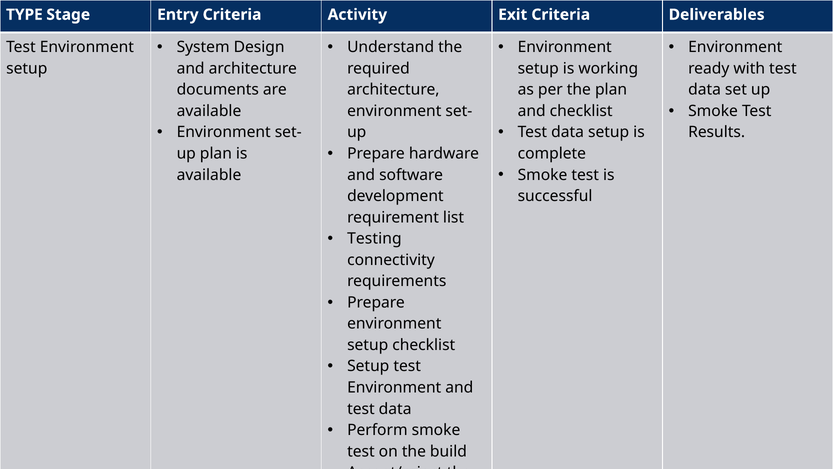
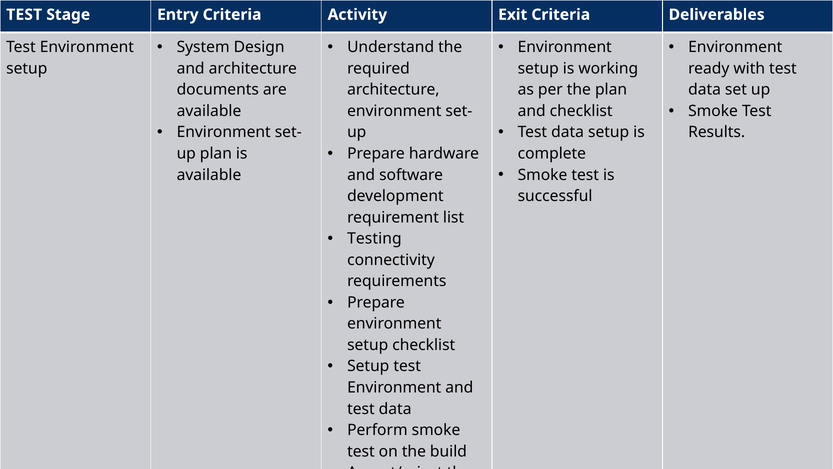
TYPE at (24, 15): TYPE -> TEST
